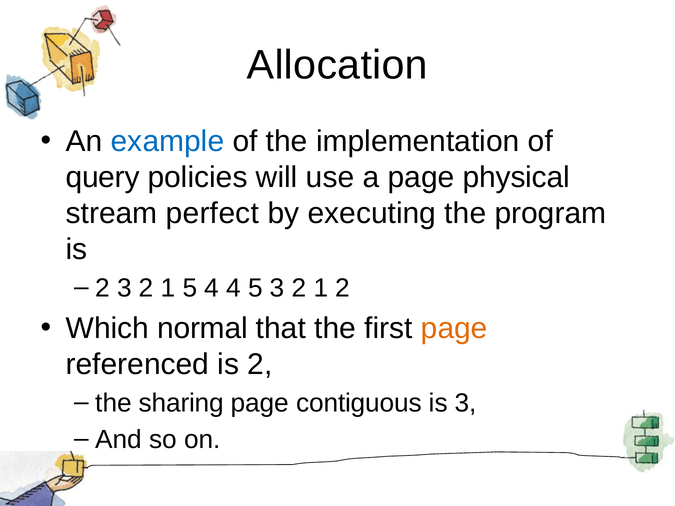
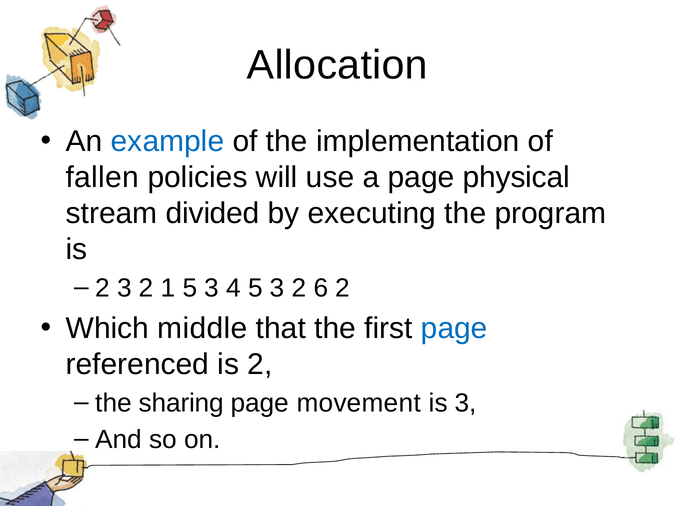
query: query -> fallen
perfect: perfect -> divided
1 5 4: 4 -> 3
5 3 2 1: 1 -> 6
normal: normal -> middle
page at (454, 328) colour: orange -> blue
contiguous: contiguous -> movement
